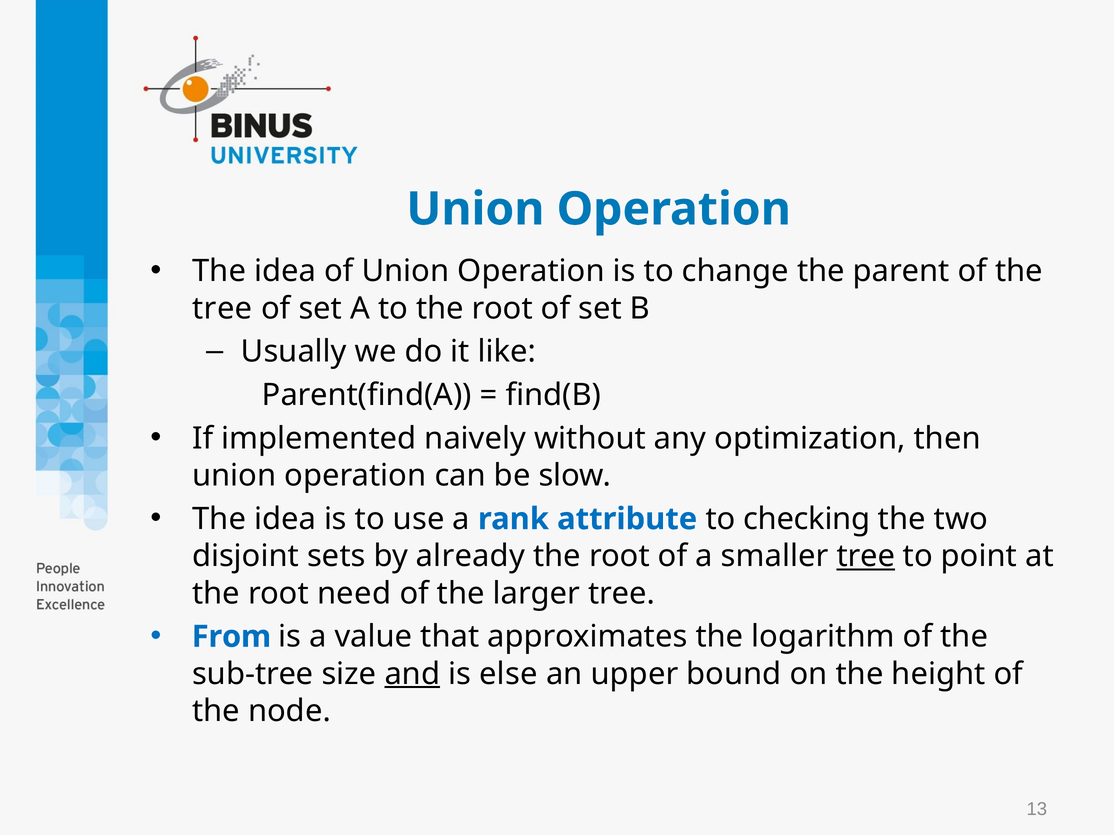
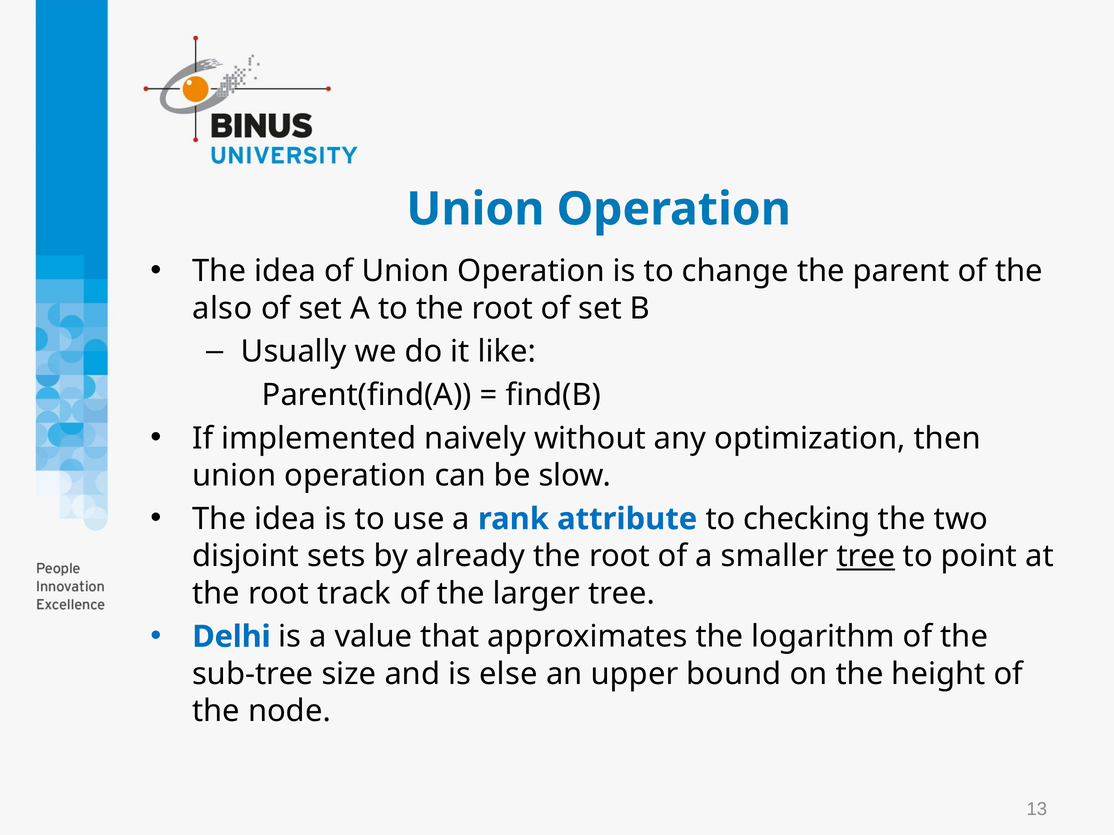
tree at (222, 309): tree -> also
need: need -> track
From: From -> Delhi
and underline: present -> none
